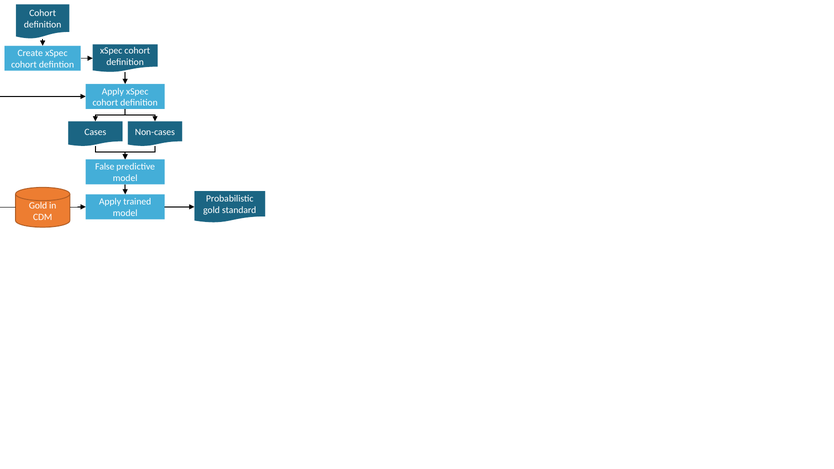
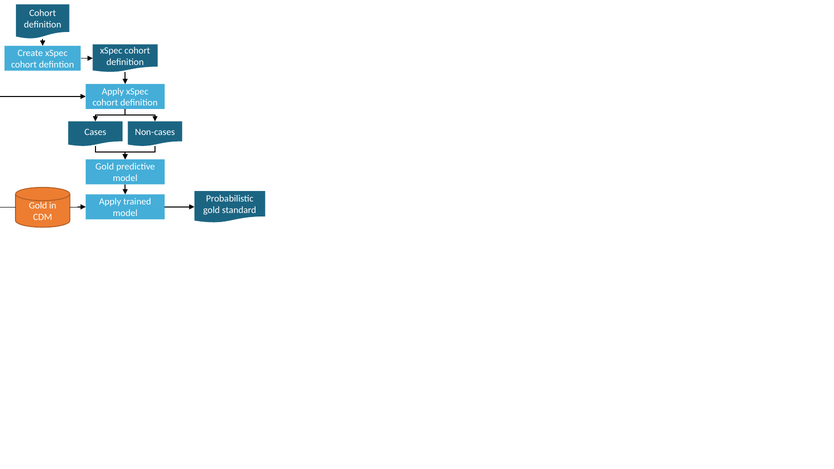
False at (105, 167): False -> Gold
